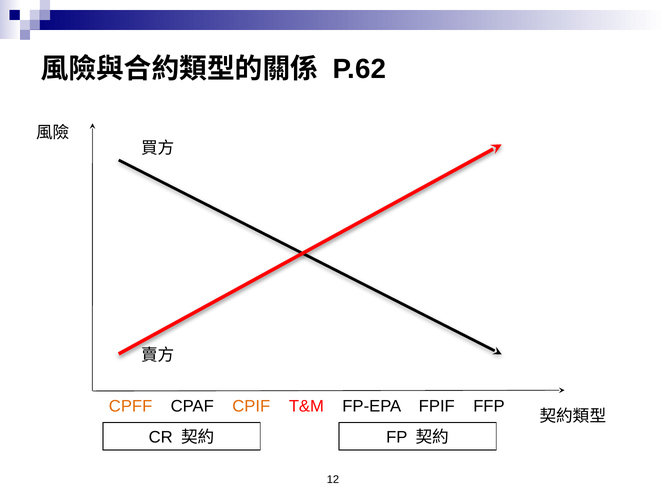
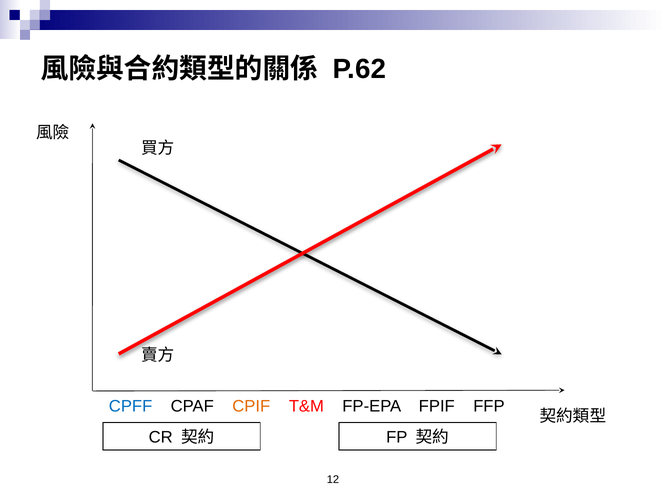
CPFF colour: orange -> blue
